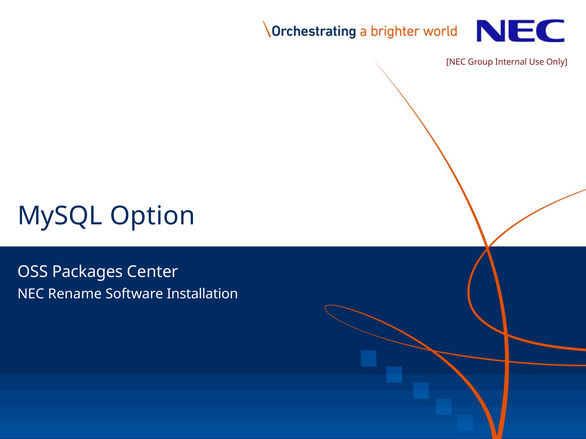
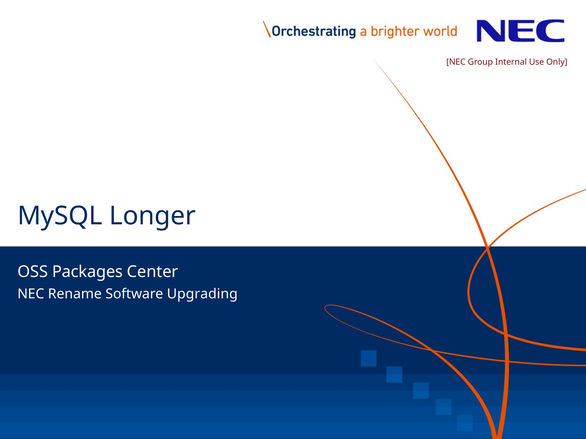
Option: Option -> Longer
Installation: Installation -> Upgrading
